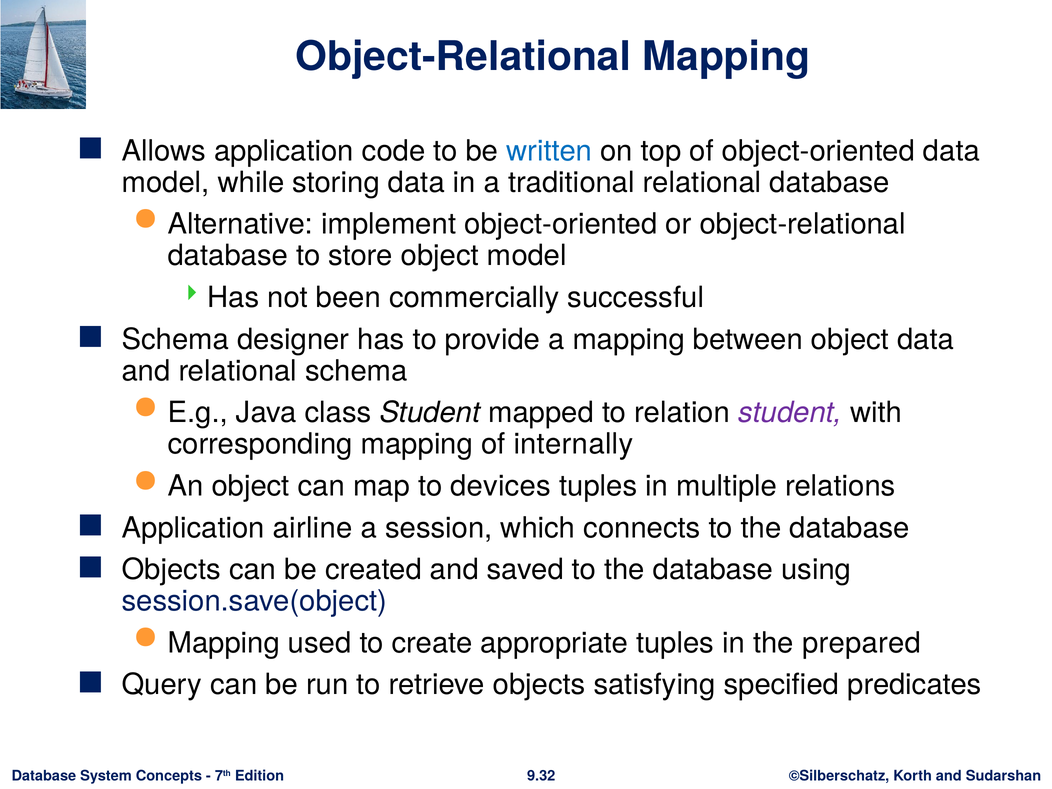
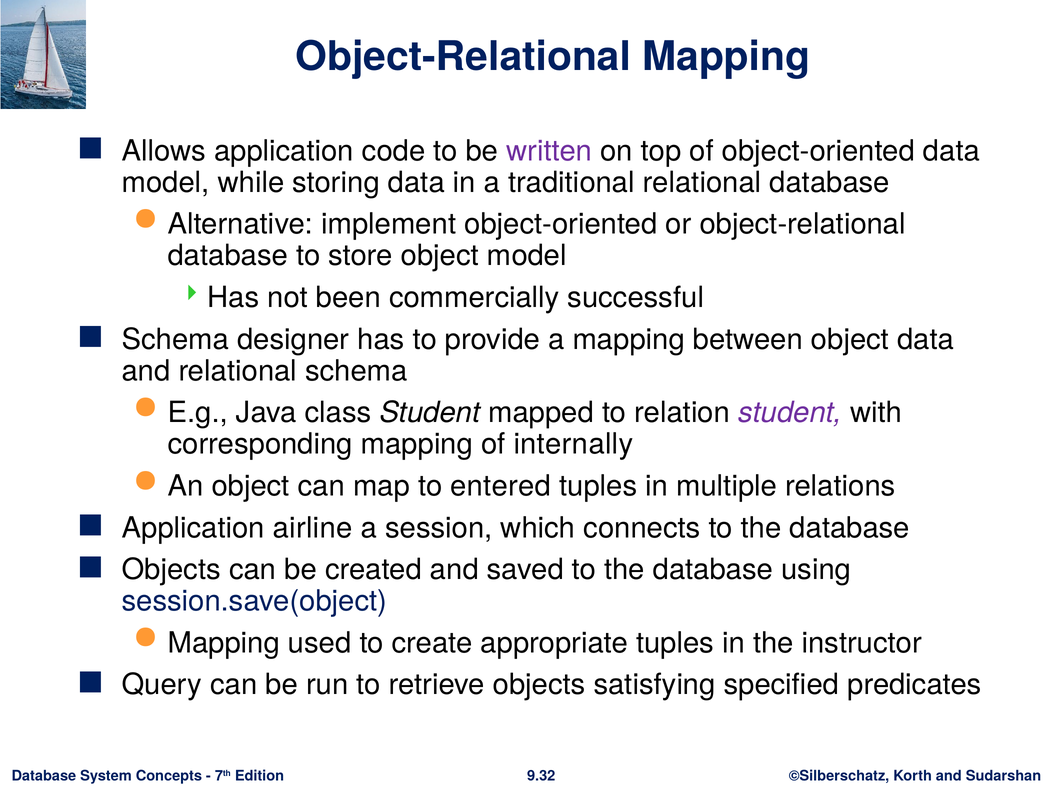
written colour: blue -> purple
devices: devices -> entered
prepared: prepared -> instructor
